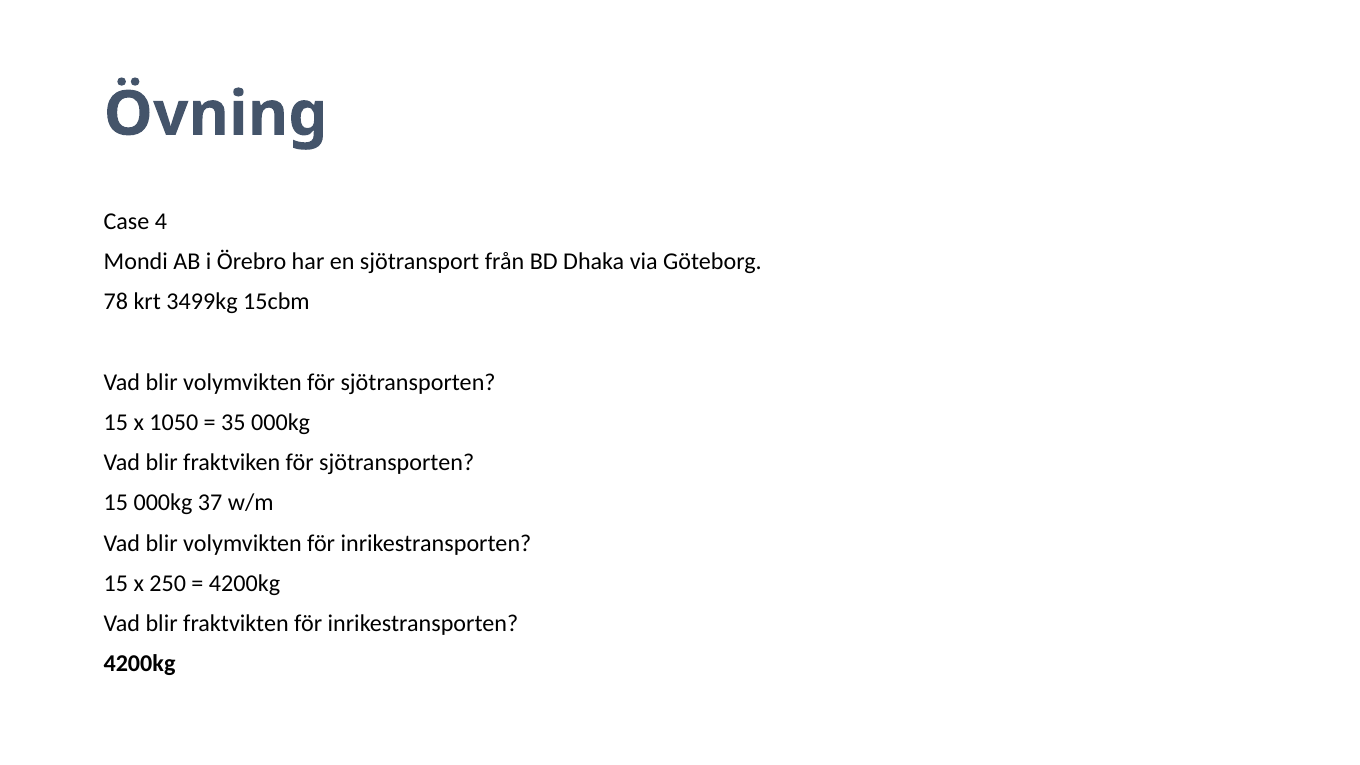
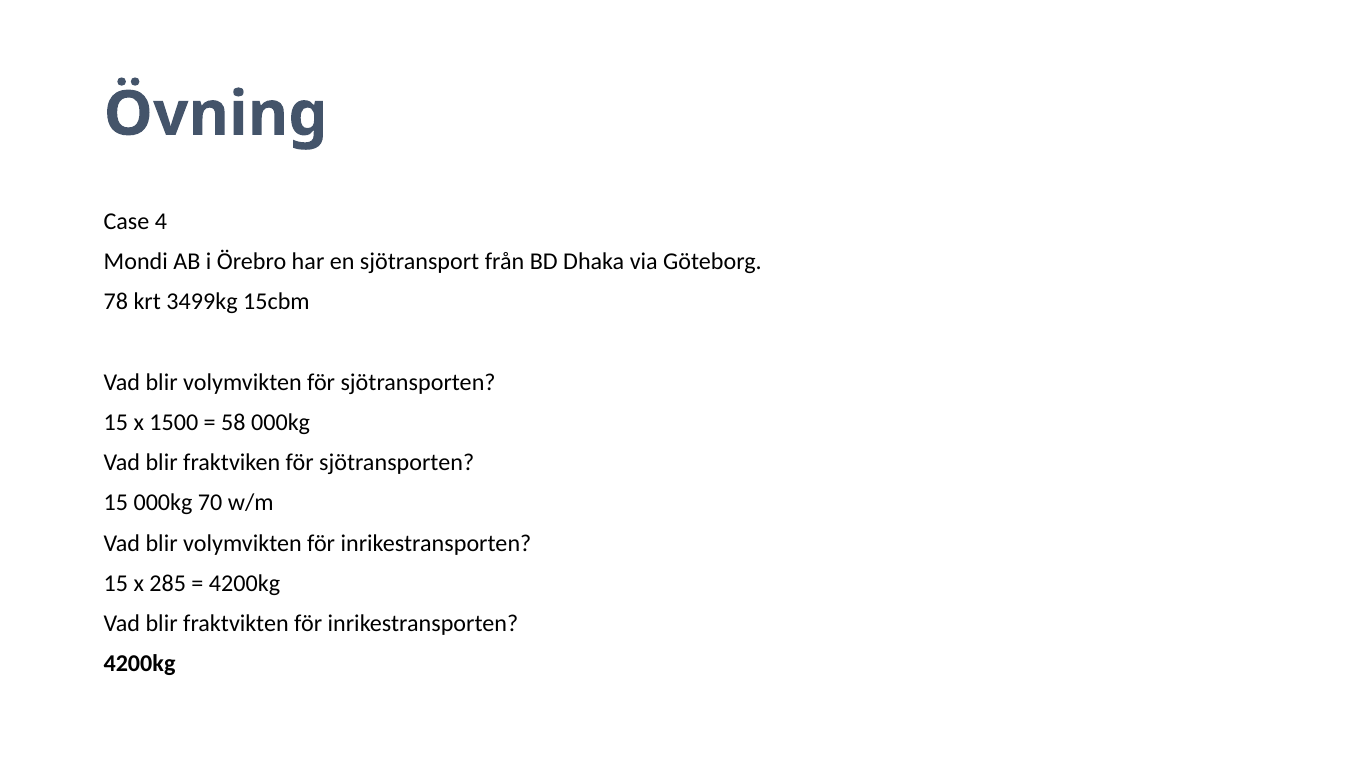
1050: 1050 -> 1500
35: 35 -> 58
37: 37 -> 70
250: 250 -> 285
